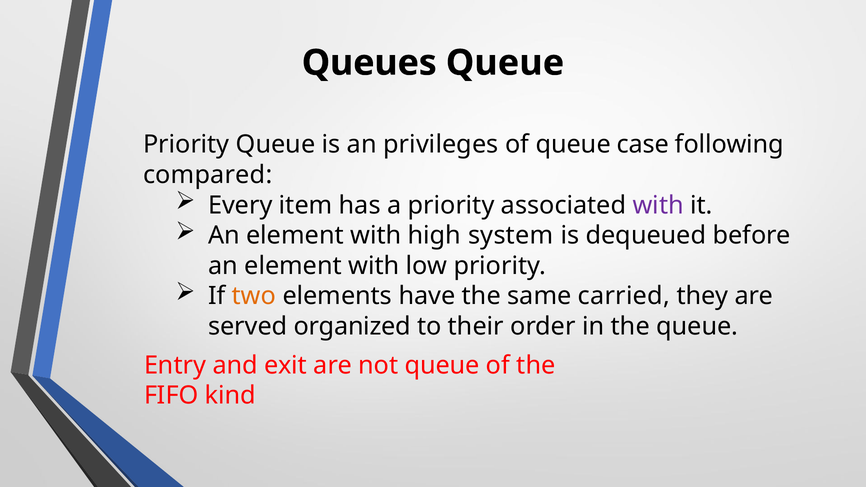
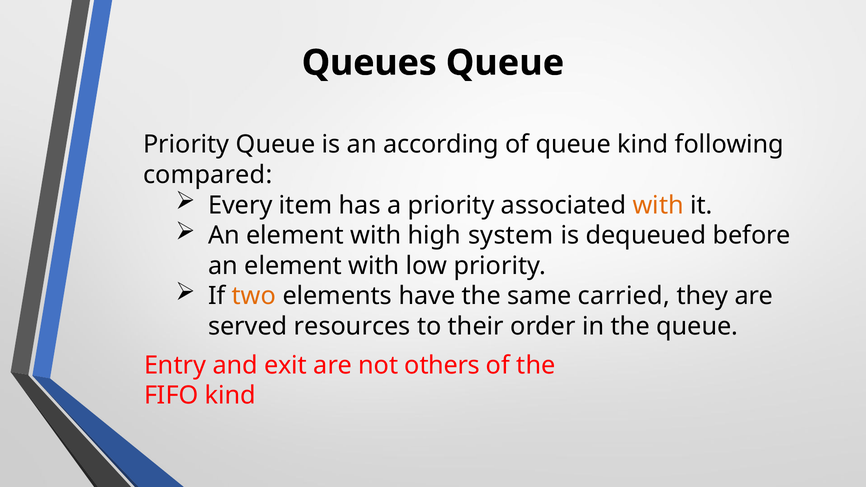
privileges: privileges -> according
queue case: case -> kind
with at (658, 205) colour: purple -> orange
organized: organized -> resources
not queue: queue -> others
